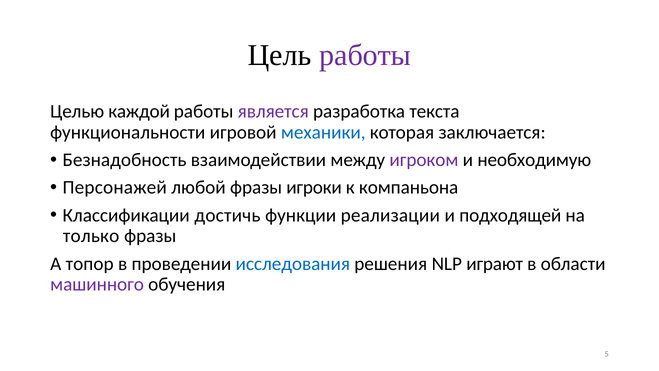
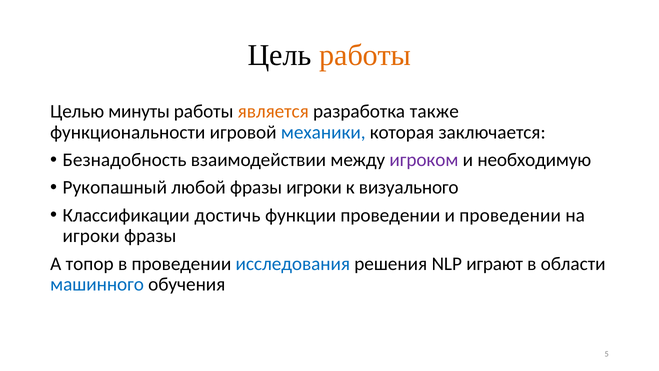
работы at (365, 55) colour: purple -> orange
каждой: каждой -> минуты
является colour: purple -> orange
текста: текста -> также
Персонажей: Персонажей -> Рукопашный
компаньона: компаньона -> визуального
функции реализации: реализации -> проведении
и подходящей: подходящей -> проведении
только at (91, 236): только -> игроки
машинного colour: purple -> blue
